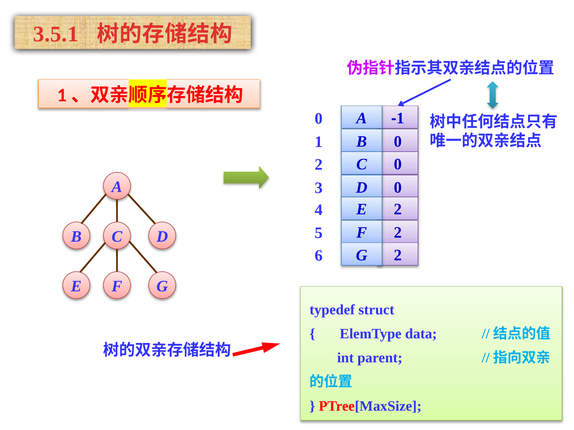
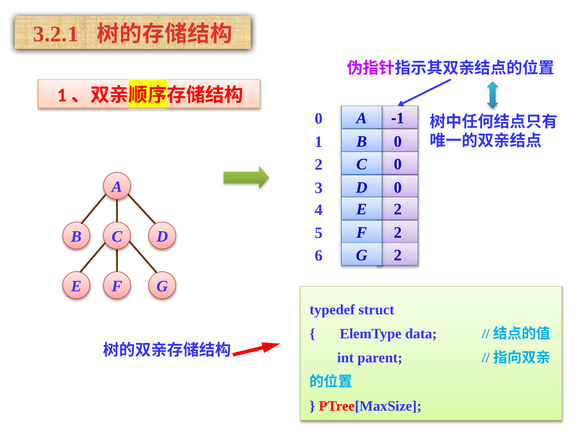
3.5.1: 3.5.1 -> 3.2.1
